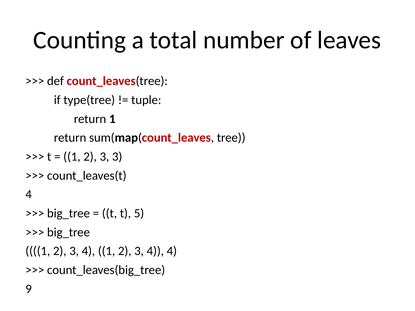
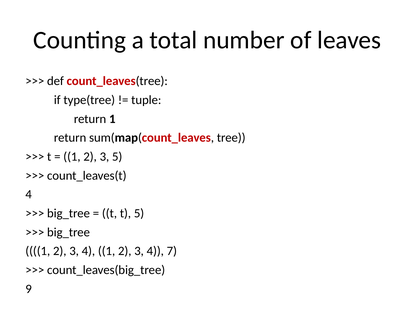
3 3: 3 -> 5
4 4: 4 -> 7
